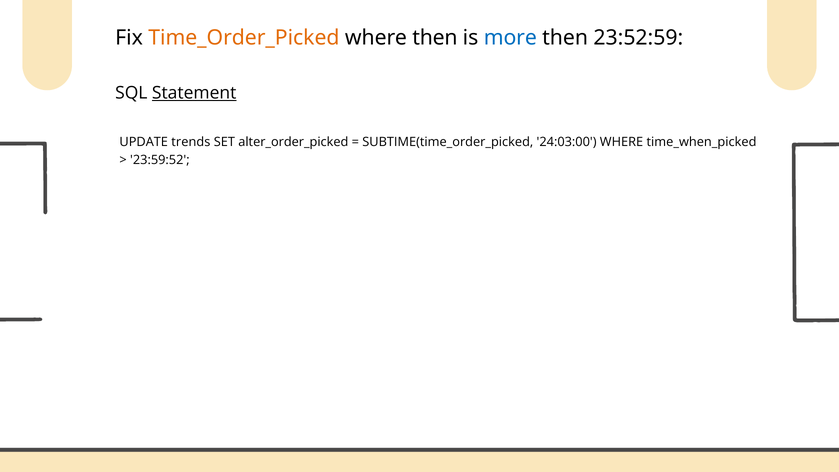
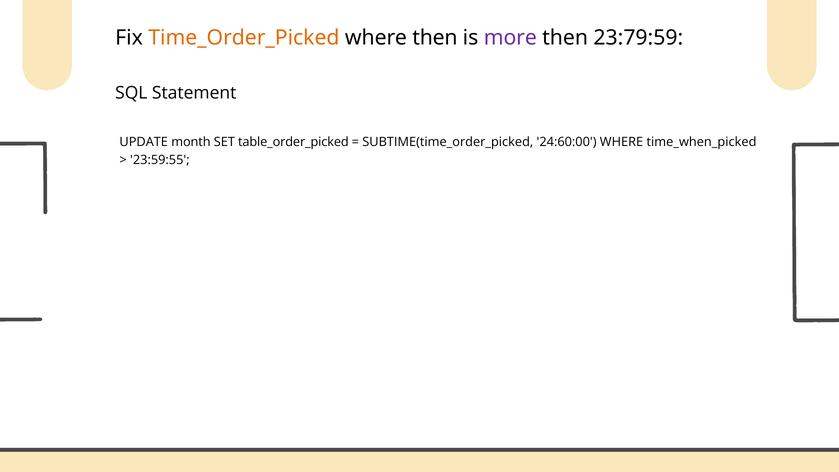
more colour: blue -> purple
23:52:59: 23:52:59 -> 23:79:59
Statement underline: present -> none
trends: trends -> month
alter_order_picked: alter_order_picked -> table_order_picked
24:03:00: 24:03:00 -> 24:60:00
23:59:52: 23:59:52 -> 23:59:55
